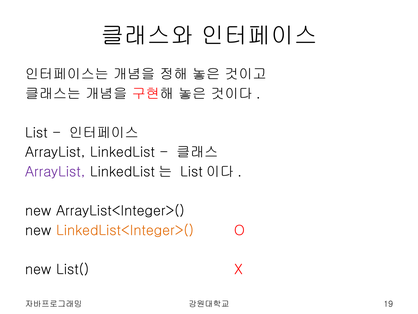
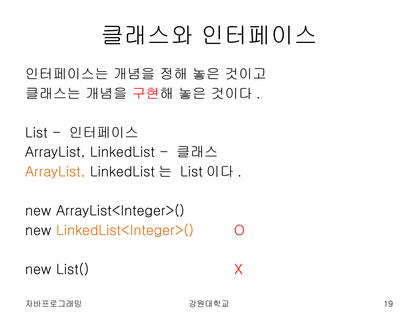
ArrayList at (55, 172) colour: purple -> orange
